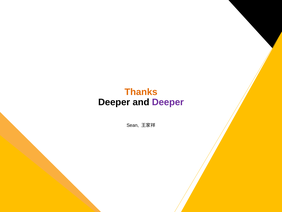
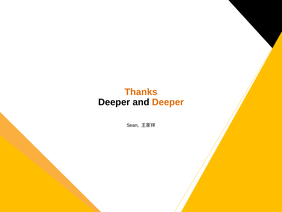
Deeper at (168, 102) colour: purple -> orange
